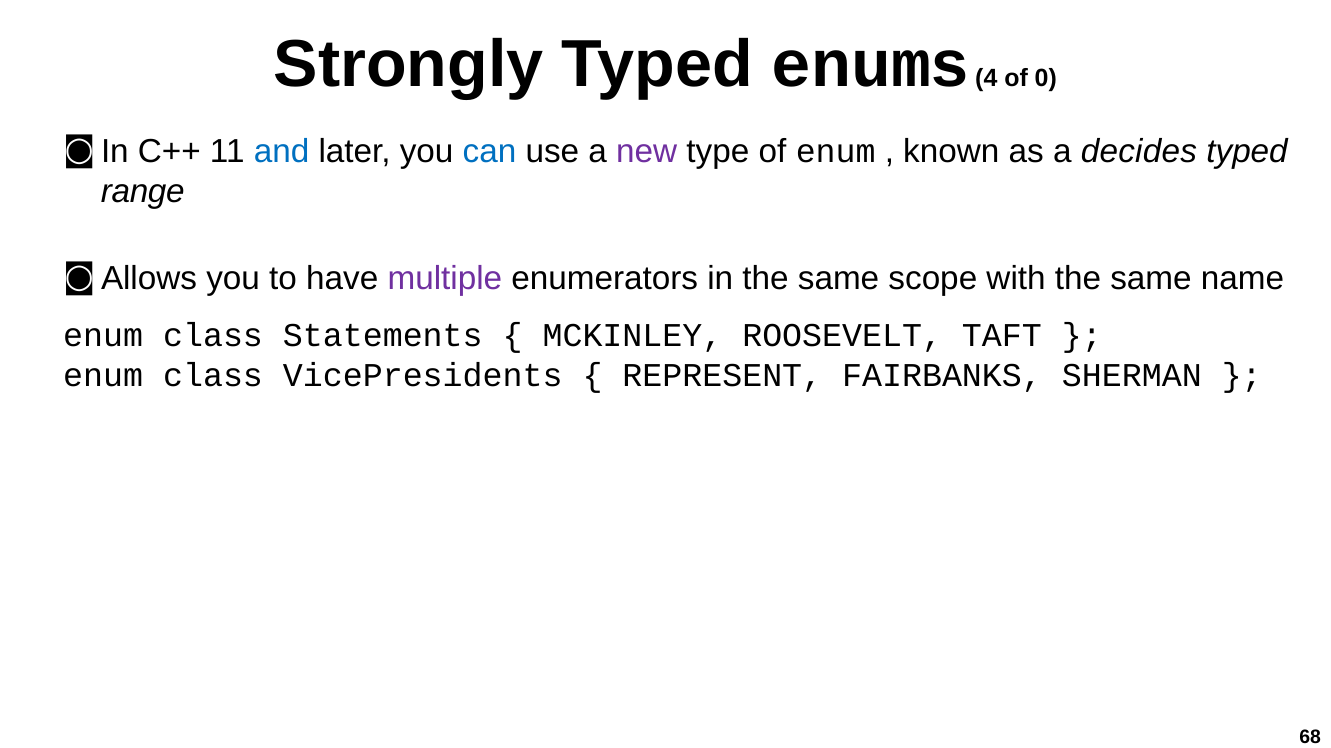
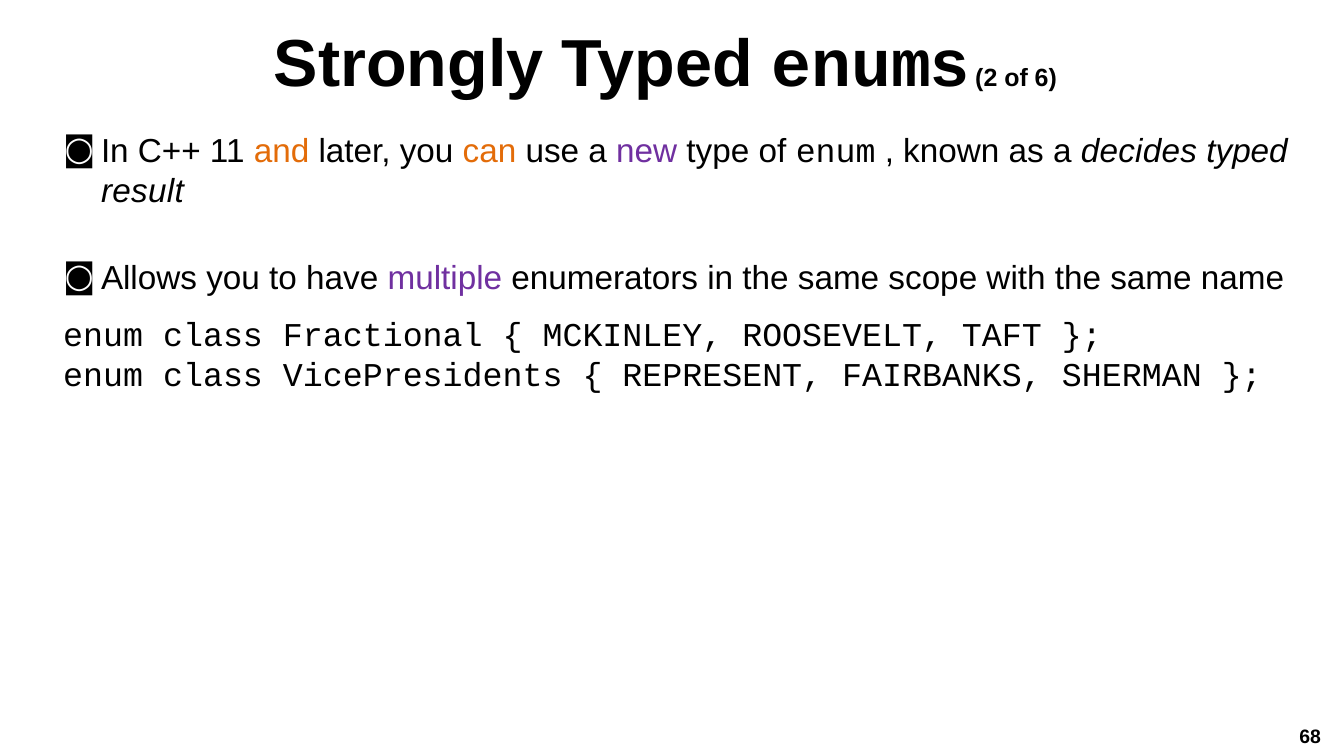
4: 4 -> 2
0: 0 -> 6
and colour: blue -> orange
can colour: blue -> orange
range: range -> result
Statements: Statements -> Fractional
